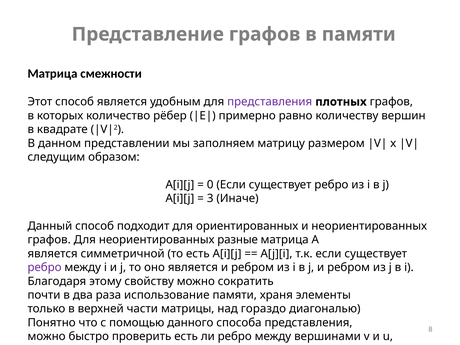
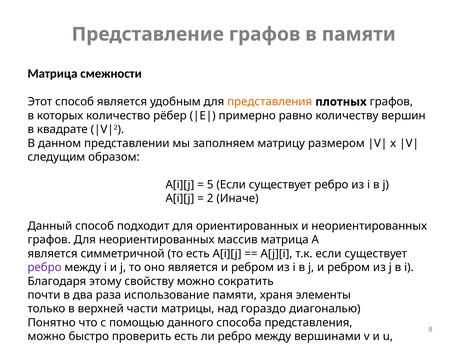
представления at (270, 102) colour: purple -> orange
0: 0 -> 5
3: 3 -> 2
разные: разные -> массив
